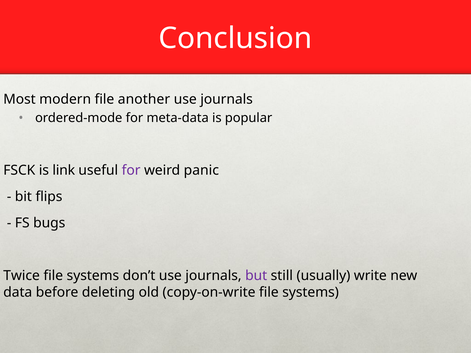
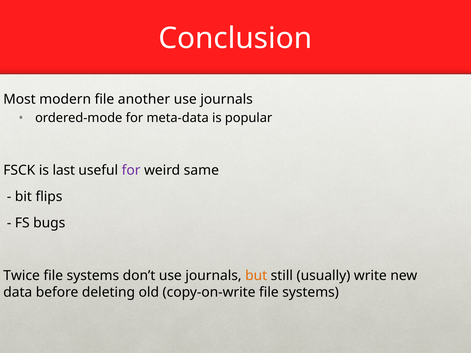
link: link -> last
panic: panic -> same
but colour: purple -> orange
